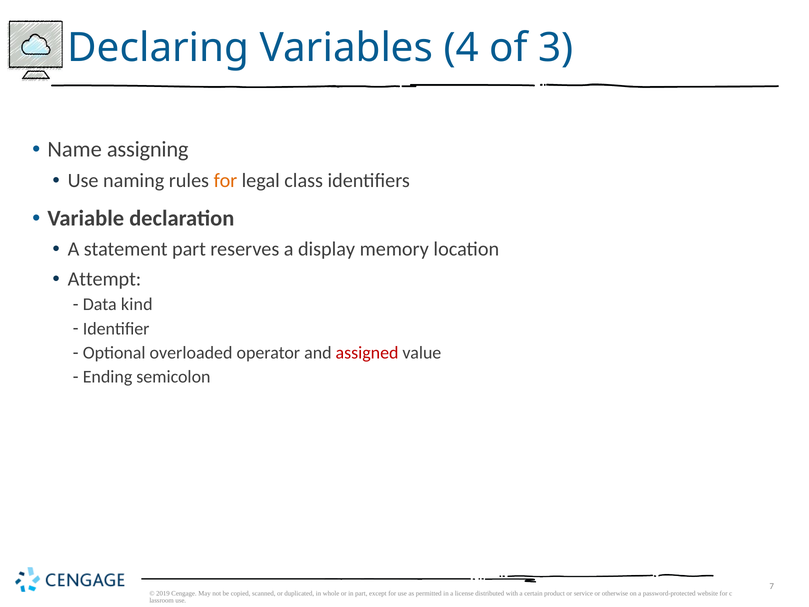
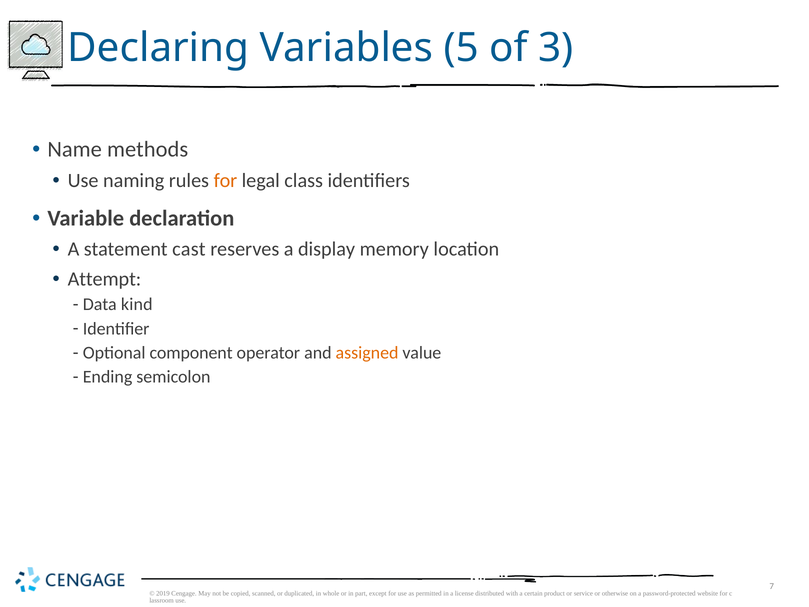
4: 4 -> 5
assigning: assigning -> methods
statement part: part -> cast
overloaded: overloaded -> component
assigned colour: red -> orange
